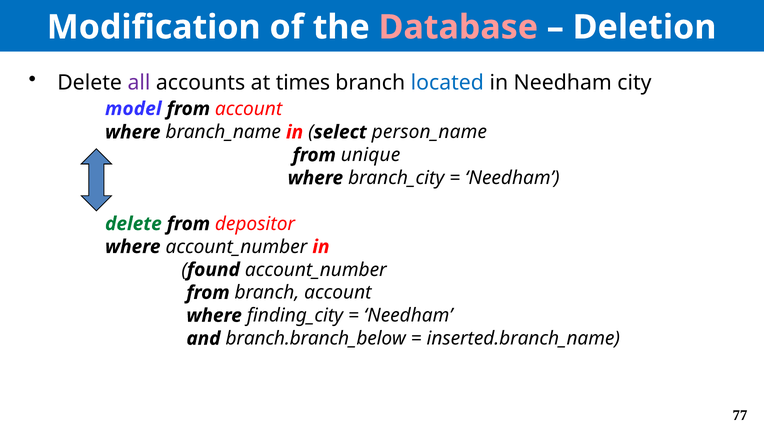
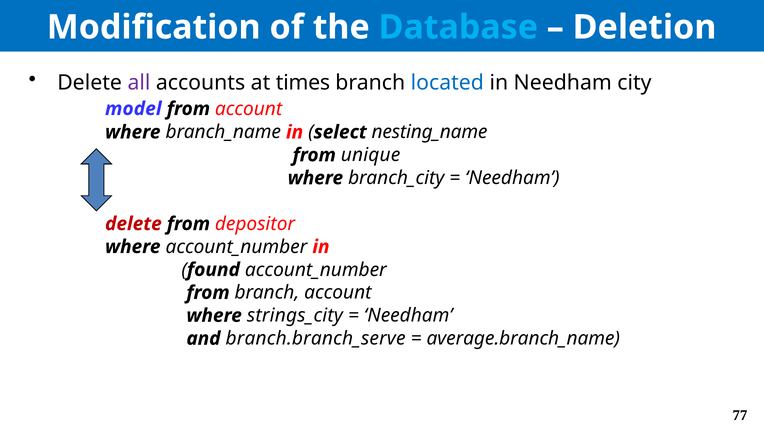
Database colour: pink -> light blue
person_name: person_name -> nesting_name
delete at (133, 224) colour: green -> red
finding_city: finding_city -> strings_city
branch.branch_below: branch.branch_below -> branch.branch_serve
inserted.branch_name: inserted.branch_name -> average.branch_name
